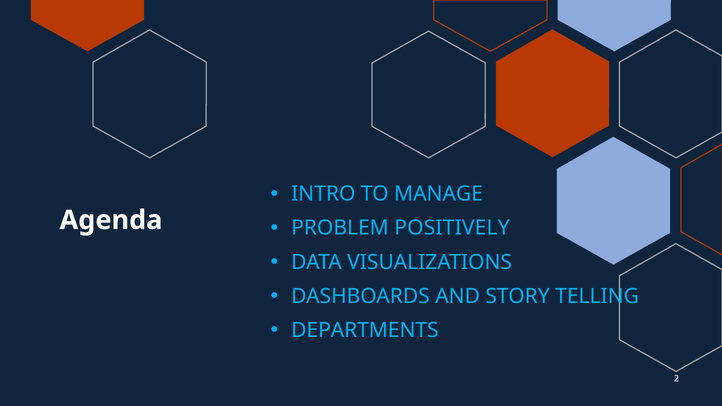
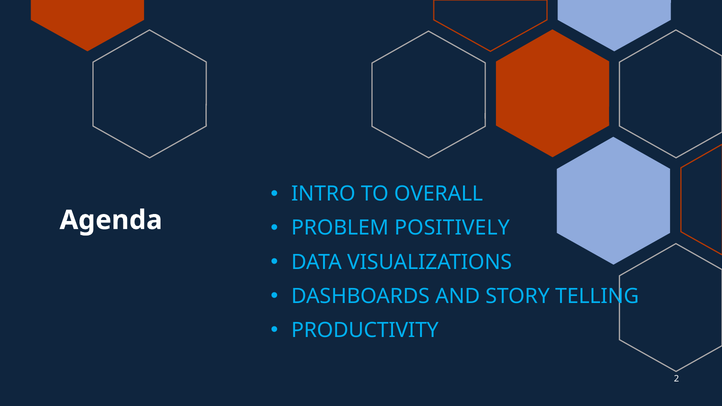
MANAGE: MANAGE -> OVERALL
DEPARTMENTS: DEPARTMENTS -> PRODUCTIVITY
